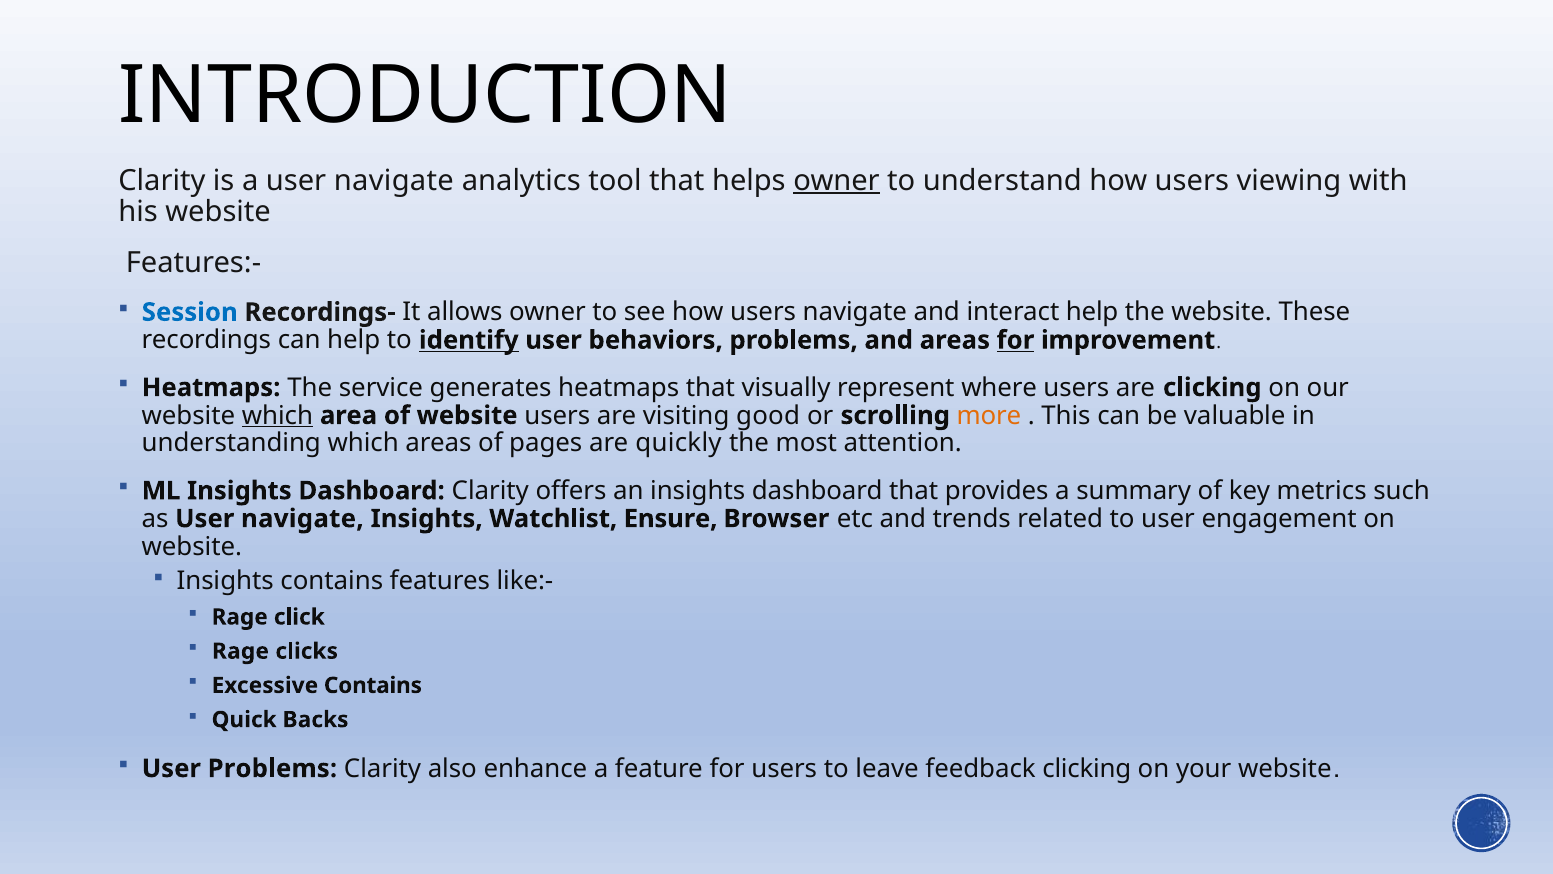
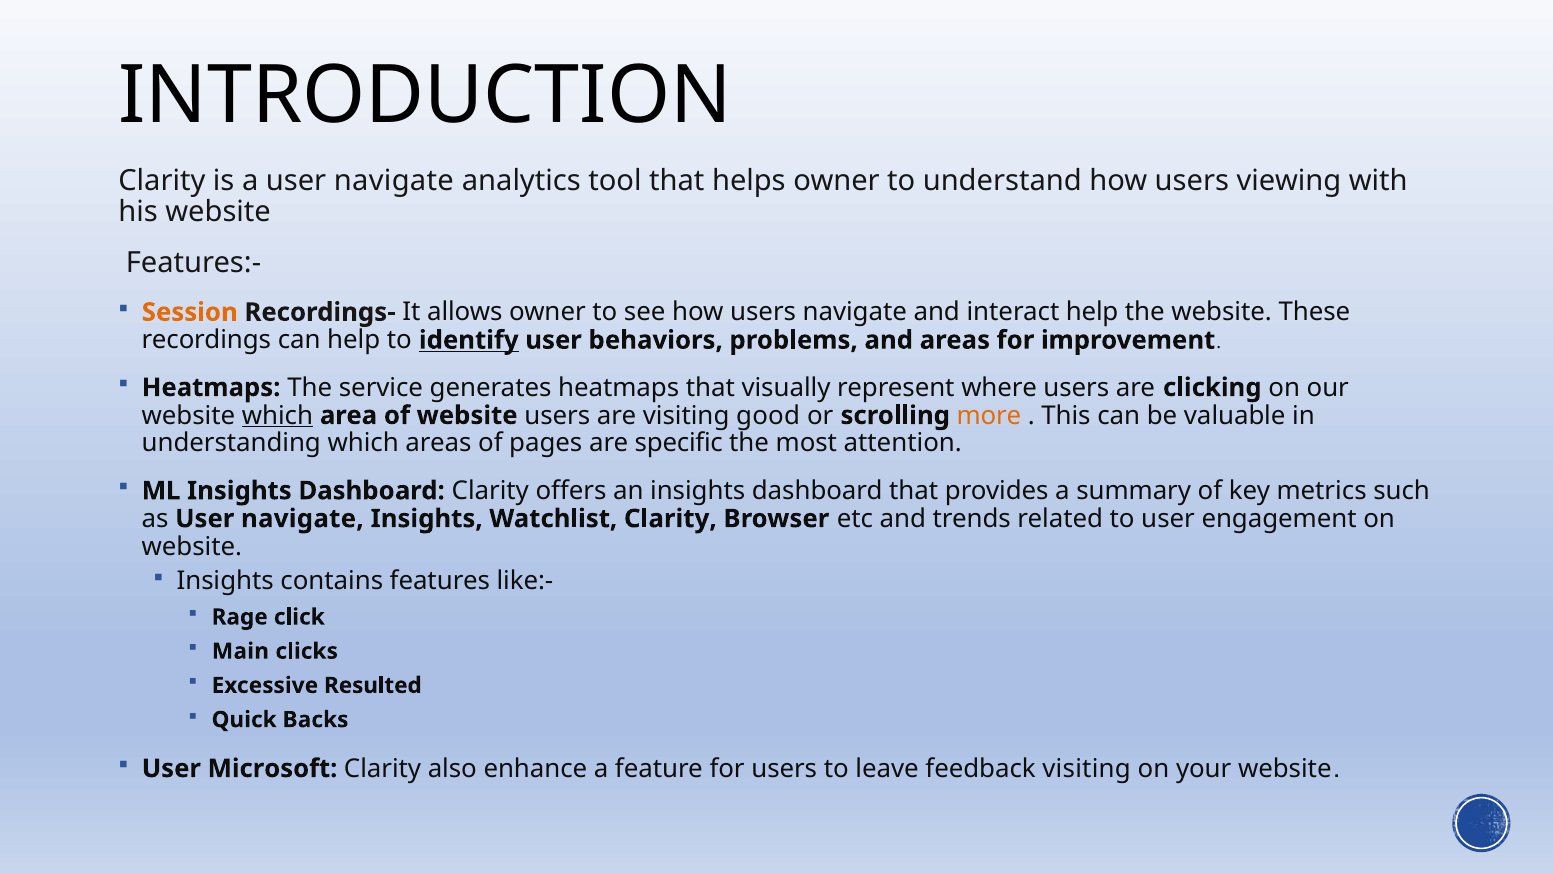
owner at (836, 181) underline: present -> none
Session colour: blue -> orange
for at (1015, 340) underline: present -> none
quickly: quickly -> specific
Watchlist Ensure: Ensure -> Clarity
Rage at (240, 651): Rage -> Main
Excessive Contains: Contains -> Resulted
User Problems: Problems -> Microsoft
feedback clicking: clicking -> visiting
